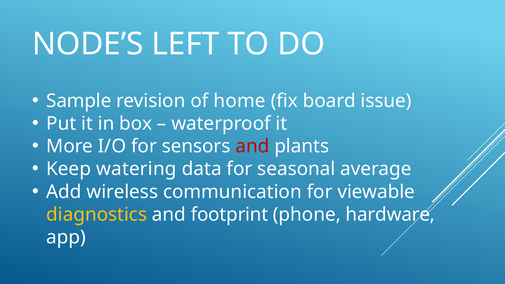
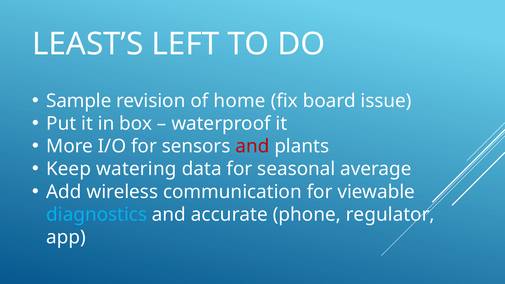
NODE’S: NODE’S -> LEAST’S
diagnostics colour: yellow -> light blue
footprint: footprint -> accurate
hardware: hardware -> regulator
